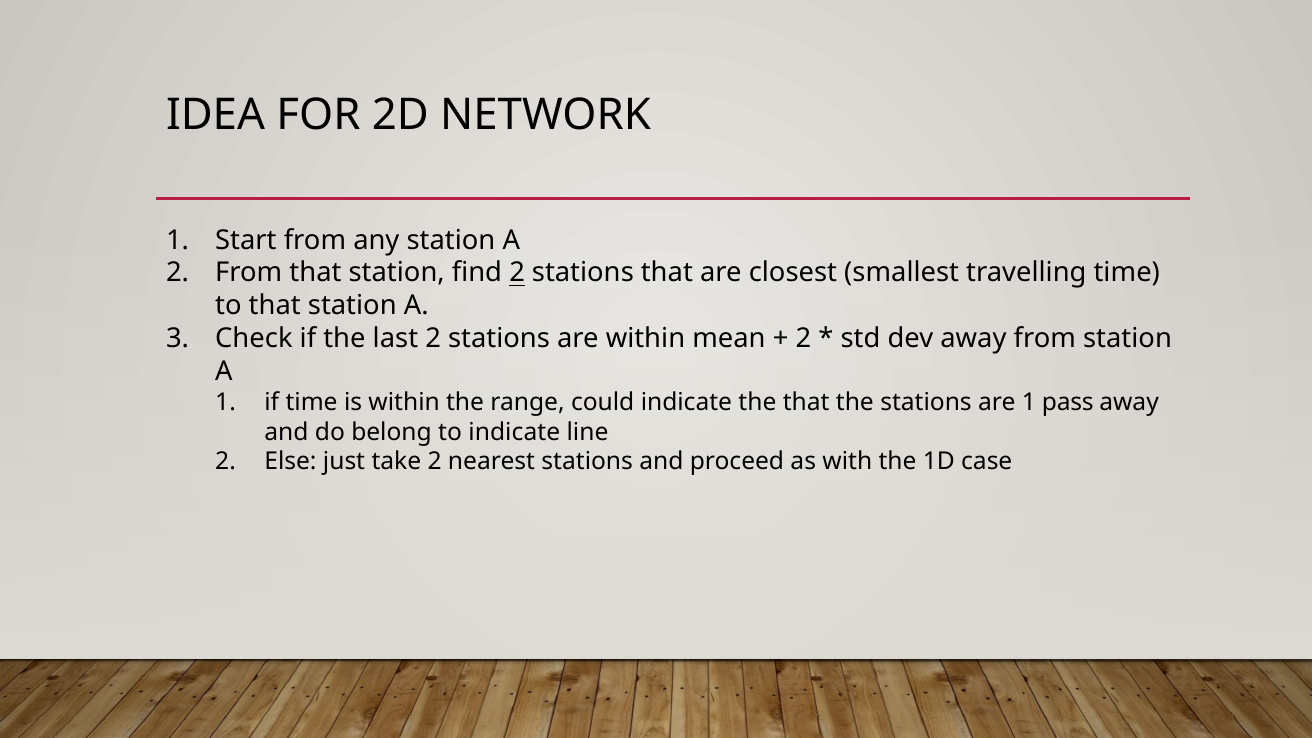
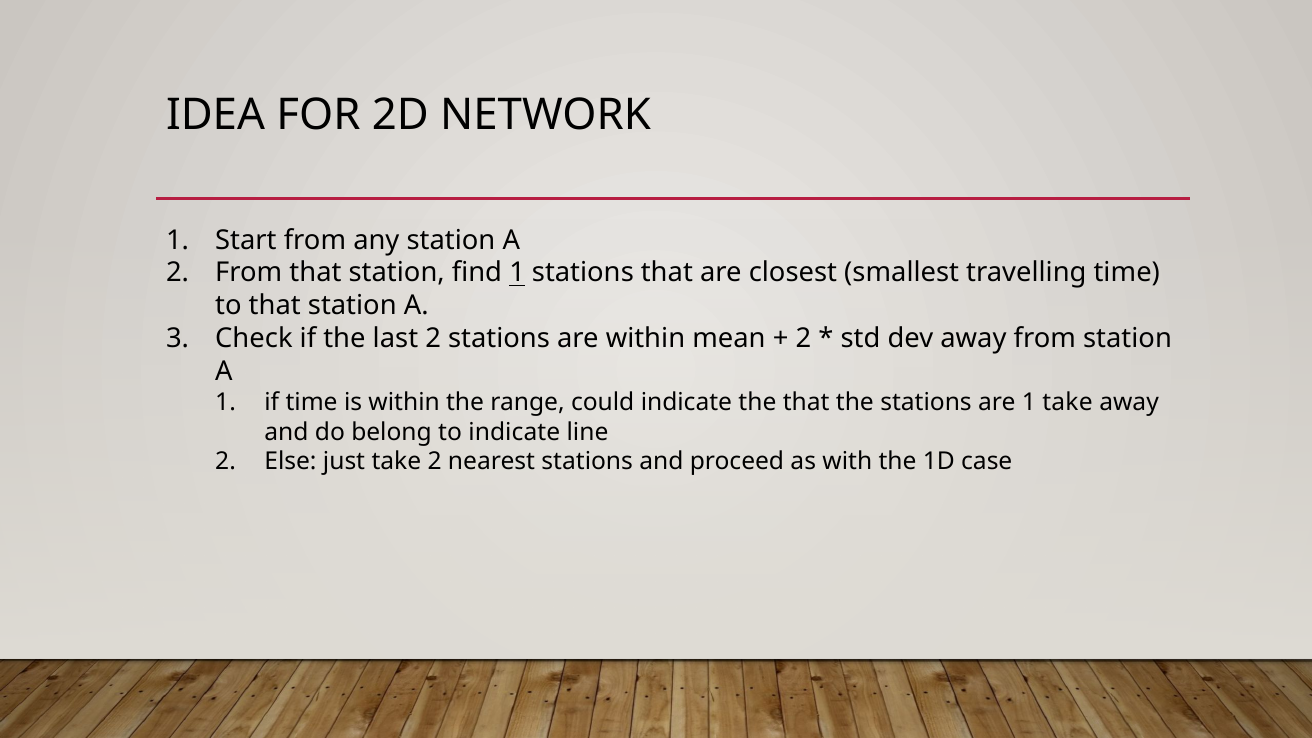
find 2: 2 -> 1
1 pass: pass -> take
